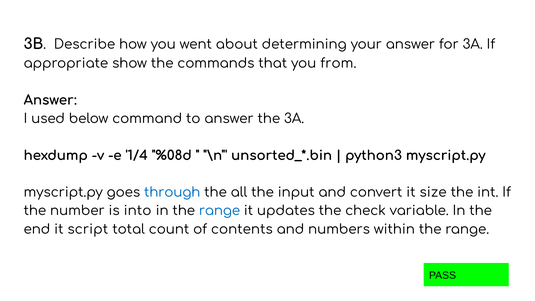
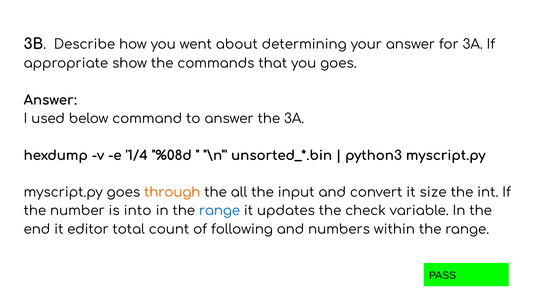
you from: from -> goes
through colour: blue -> orange
script: script -> editor
contents: contents -> following
